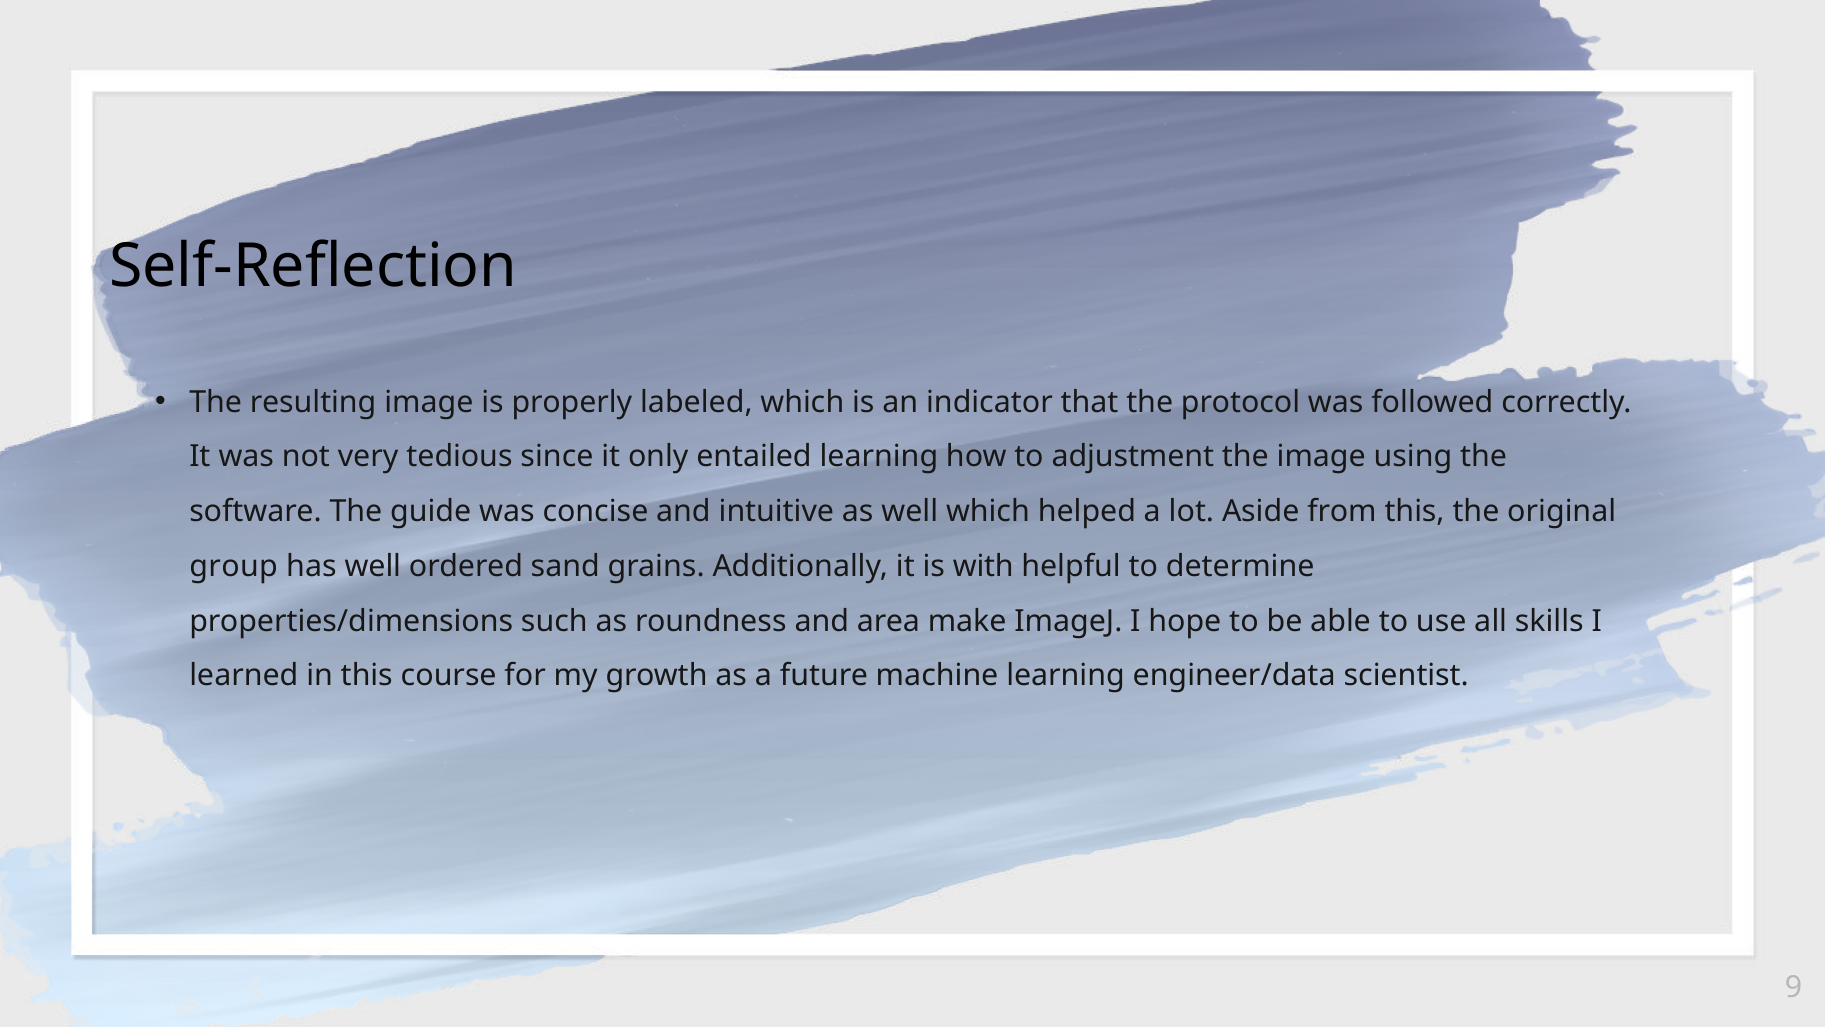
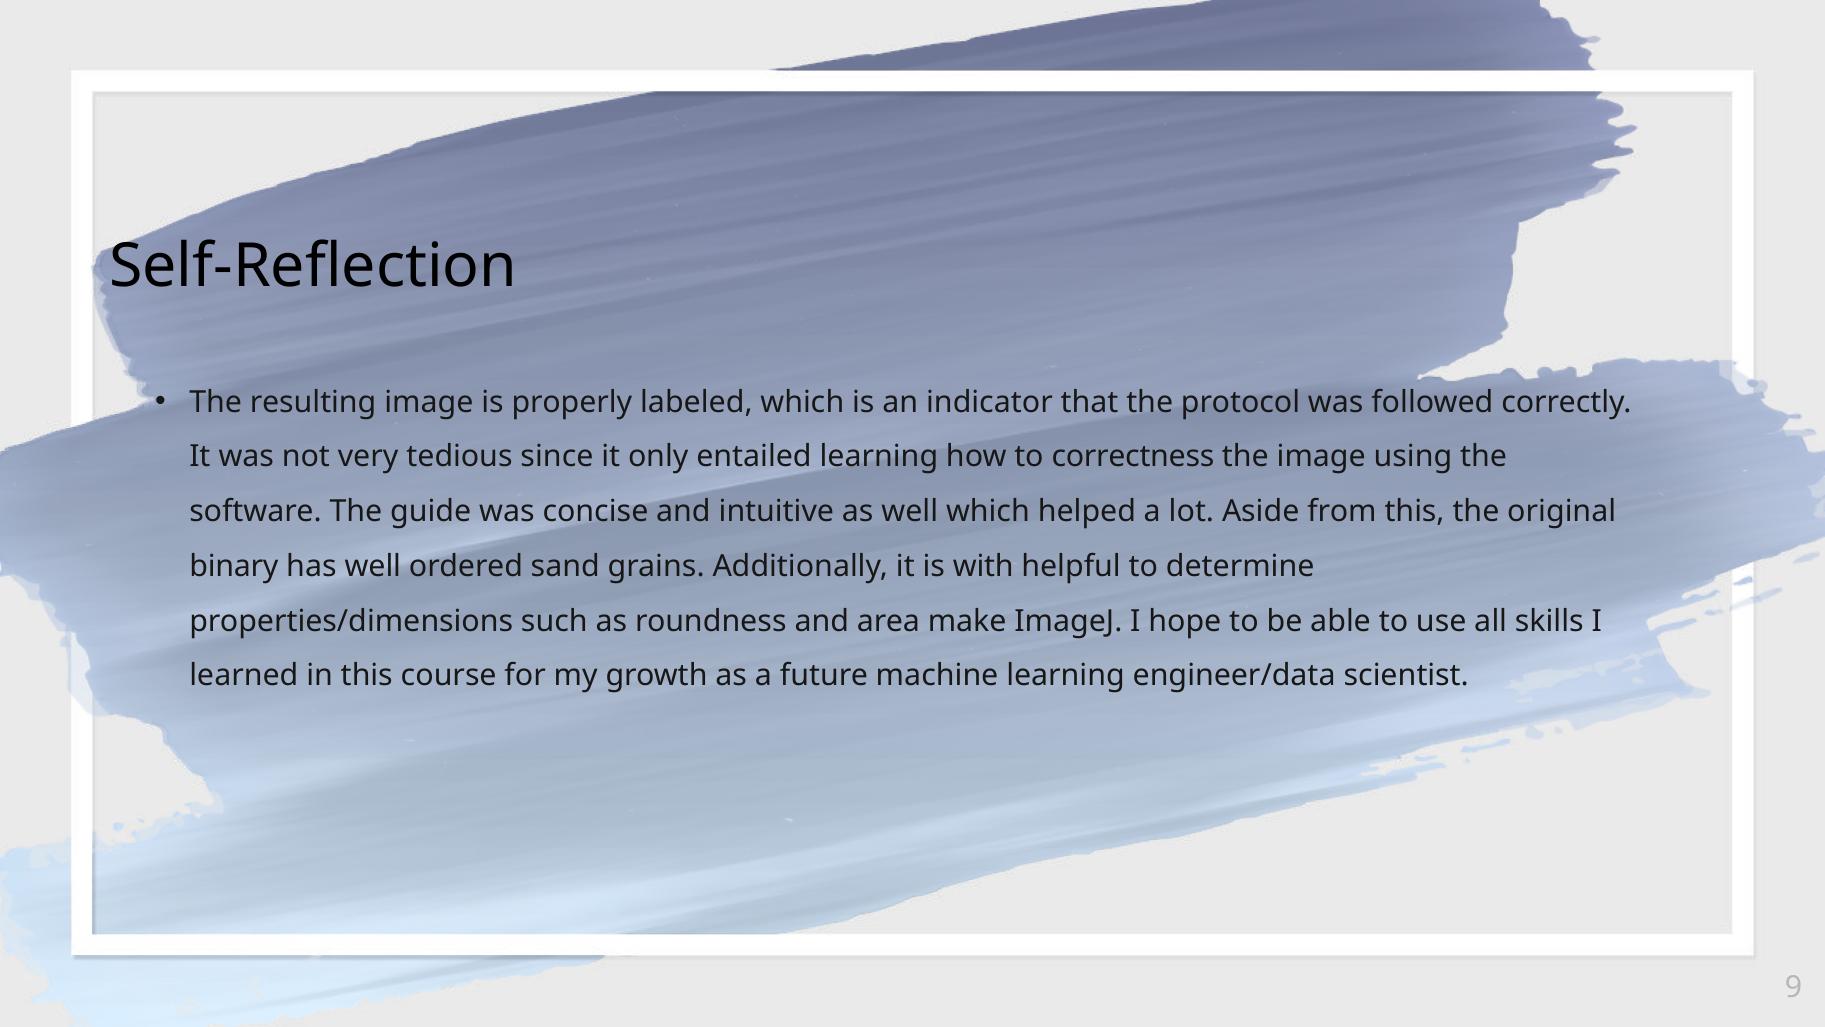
adjustment: adjustment -> correctness
group: group -> binary
